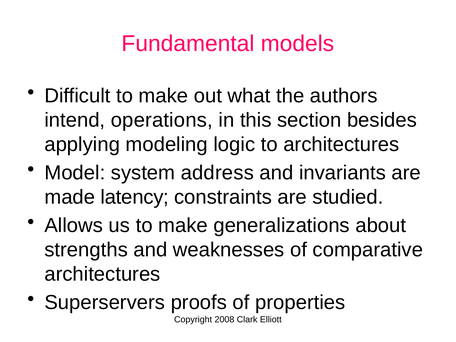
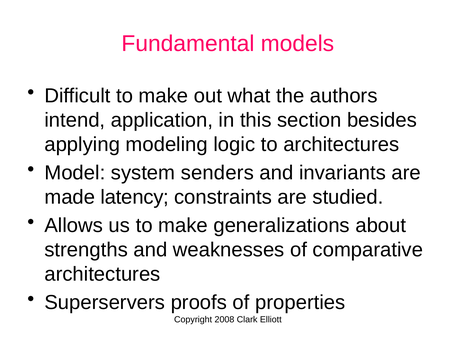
operations: operations -> application
address: address -> senders
